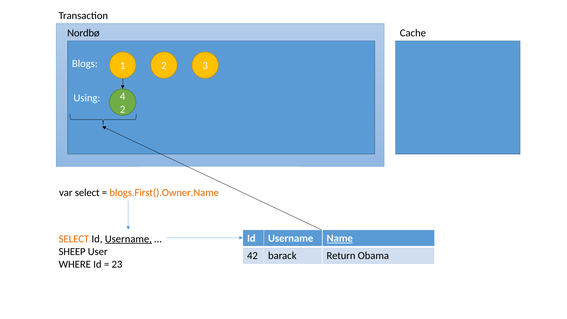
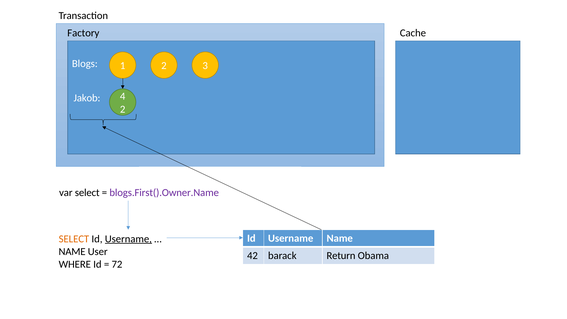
Nordbø: Nordbø -> Factory
Using: Using -> Jakob
blogs.First().Owner.Name colour: orange -> purple
Name at (340, 238) underline: present -> none
SHEEP at (72, 252): SHEEP -> NAME
23: 23 -> 72
